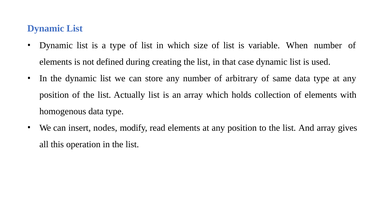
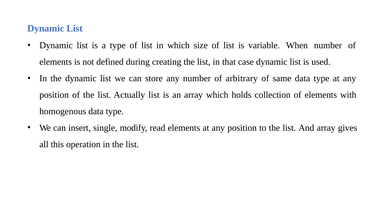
nodes: nodes -> single
